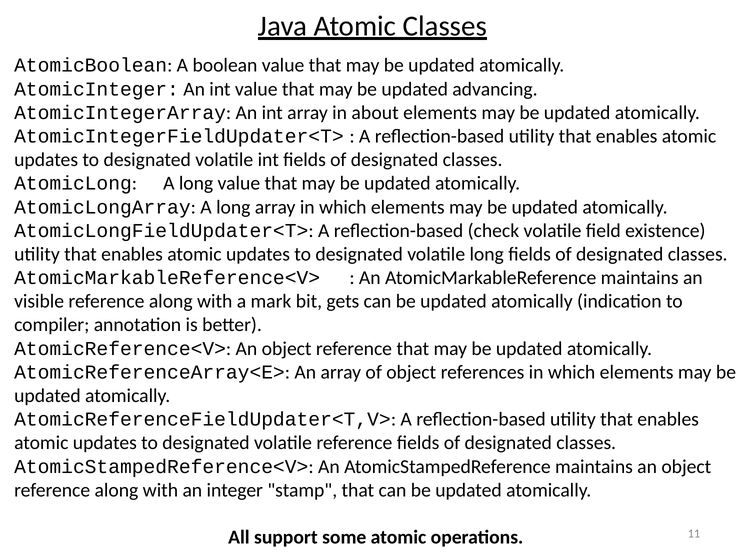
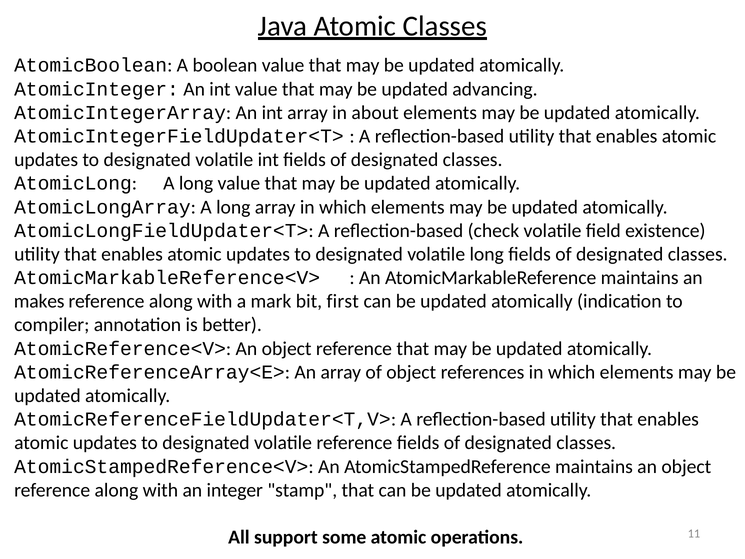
visible: visible -> makes
gets: gets -> first
